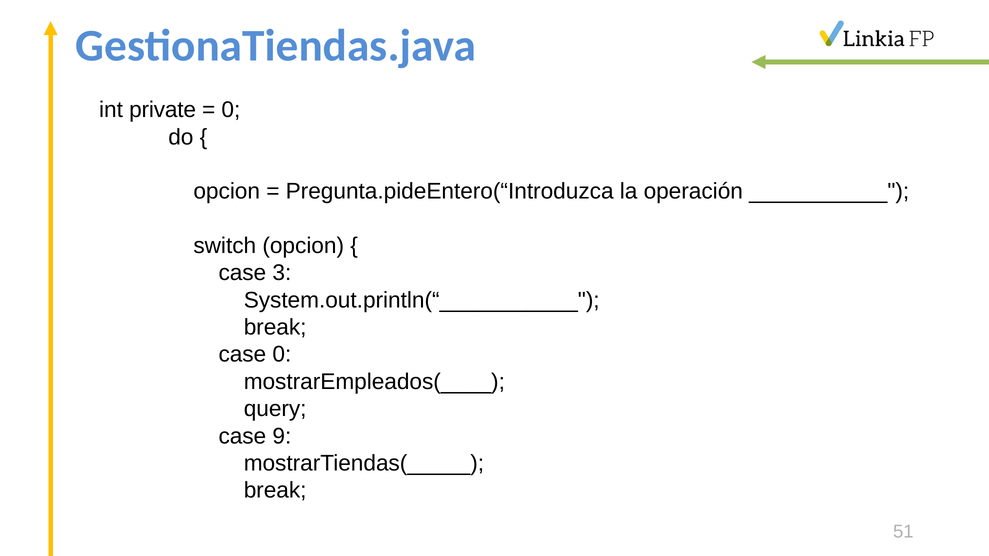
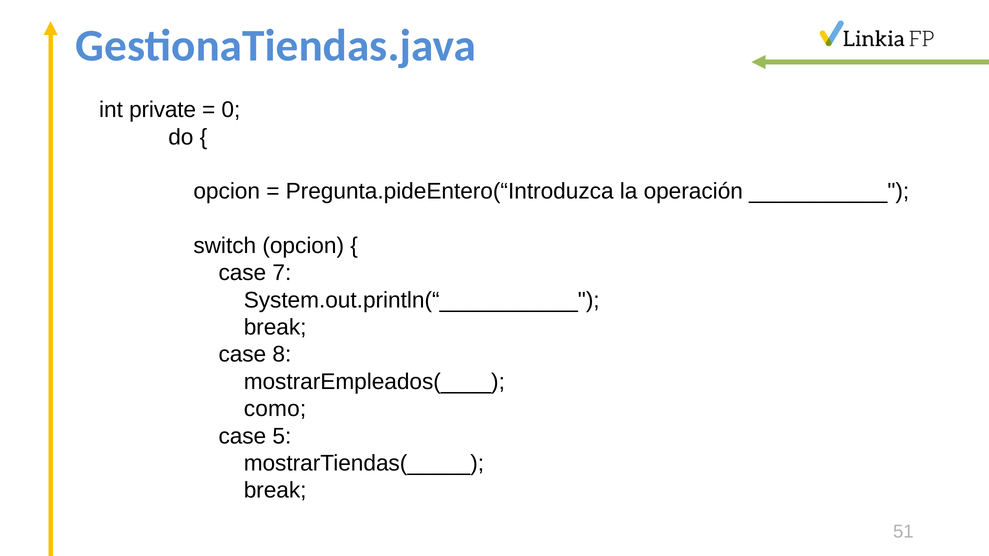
3: 3 -> 7
case 0: 0 -> 8
query: query -> como
9: 9 -> 5
